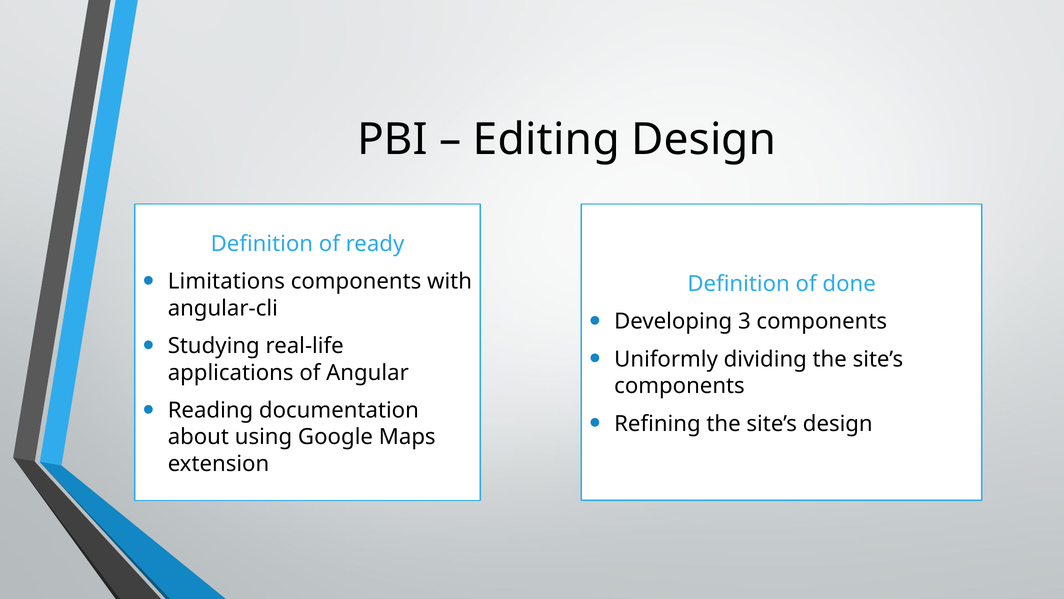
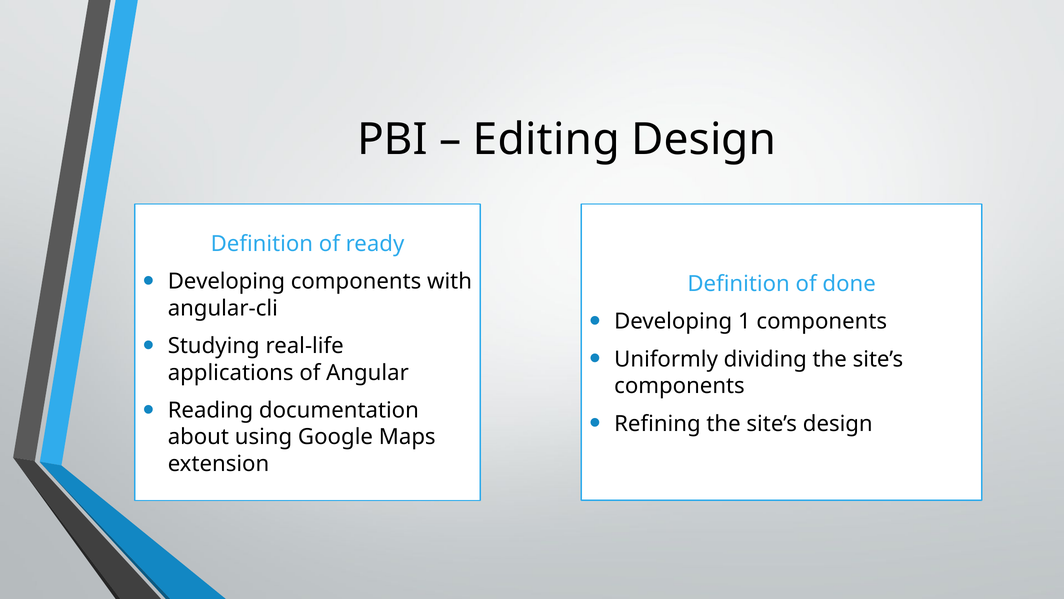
Limitations at (226, 281): Limitations -> Developing
3: 3 -> 1
